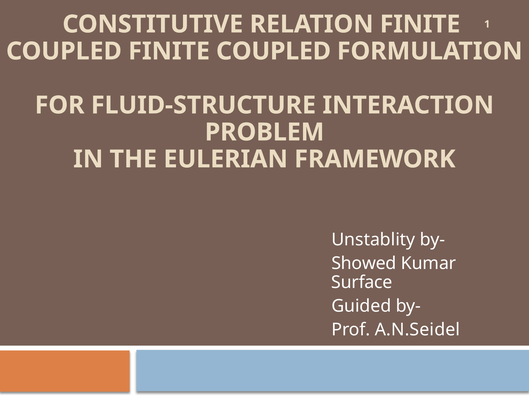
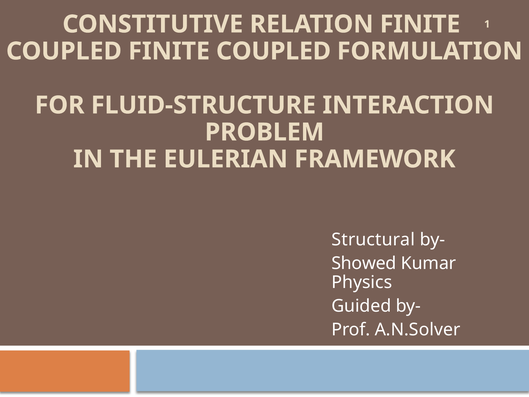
Unstablity: Unstablity -> Structural
Surface: Surface -> Physics
A.N.Seidel: A.N.Seidel -> A.N.Solver
